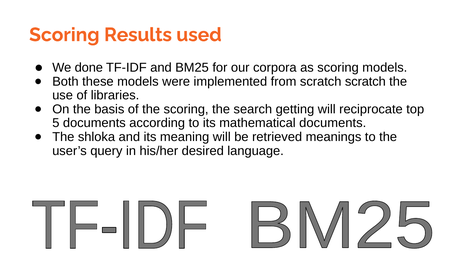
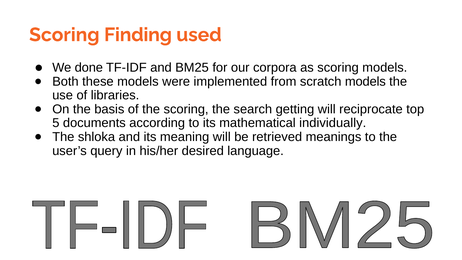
Results: Results -> Finding
scratch scratch: scratch -> models
mathematical documents: documents -> individually
